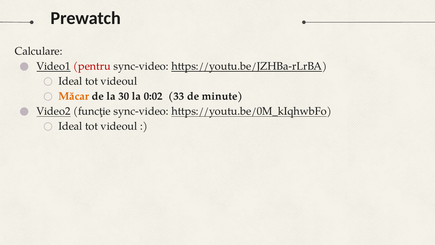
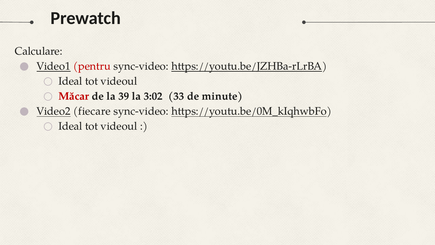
Măcar colour: orange -> red
30: 30 -> 39
0:02: 0:02 -> 3:02
funcţie: funcţie -> fiecare
